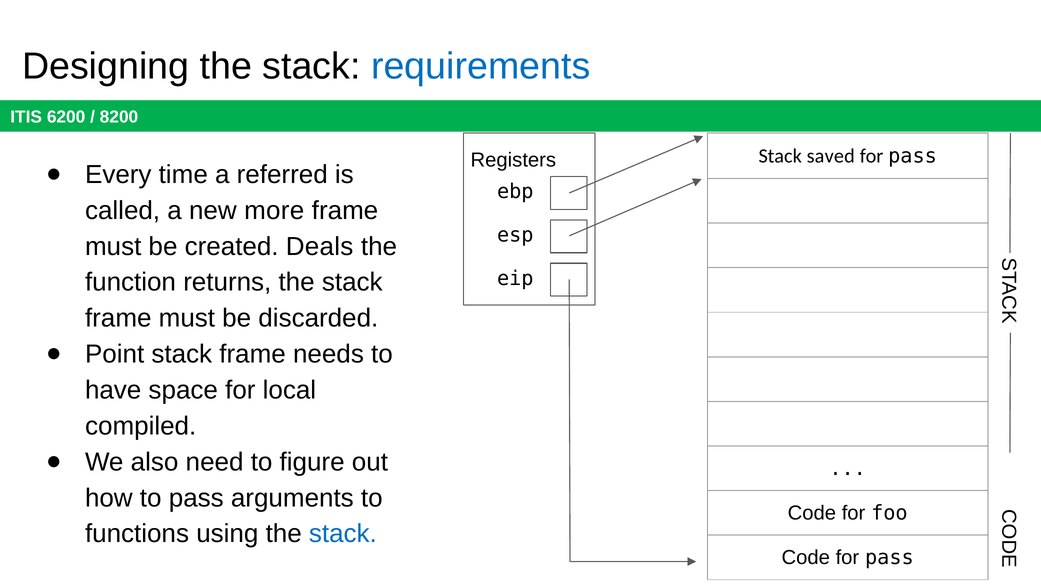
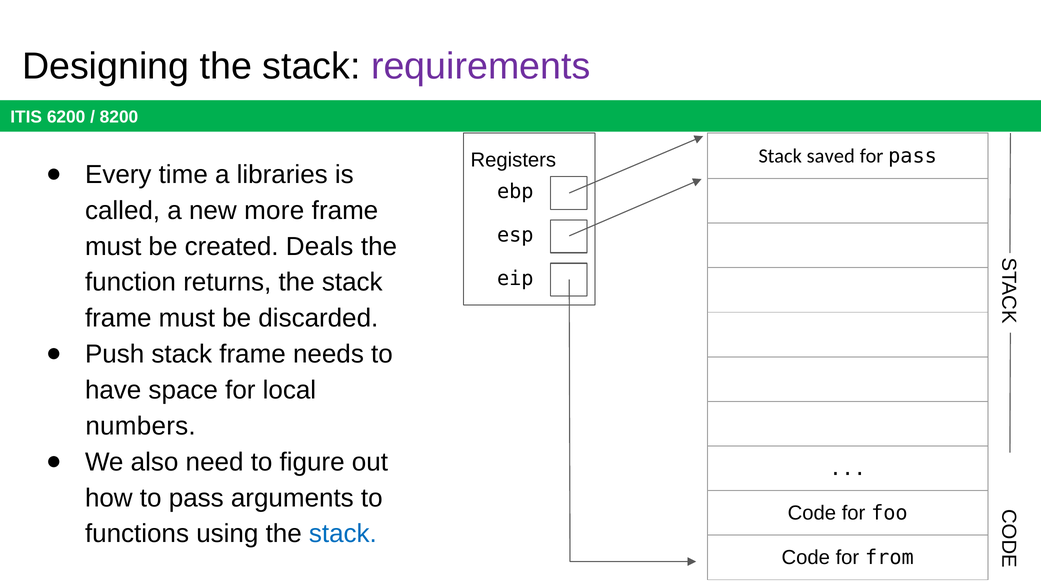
requirements colour: blue -> purple
referred: referred -> libraries
Point: Point -> Push
compiled: compiled -> numbers
Code for pass: pass -> from
